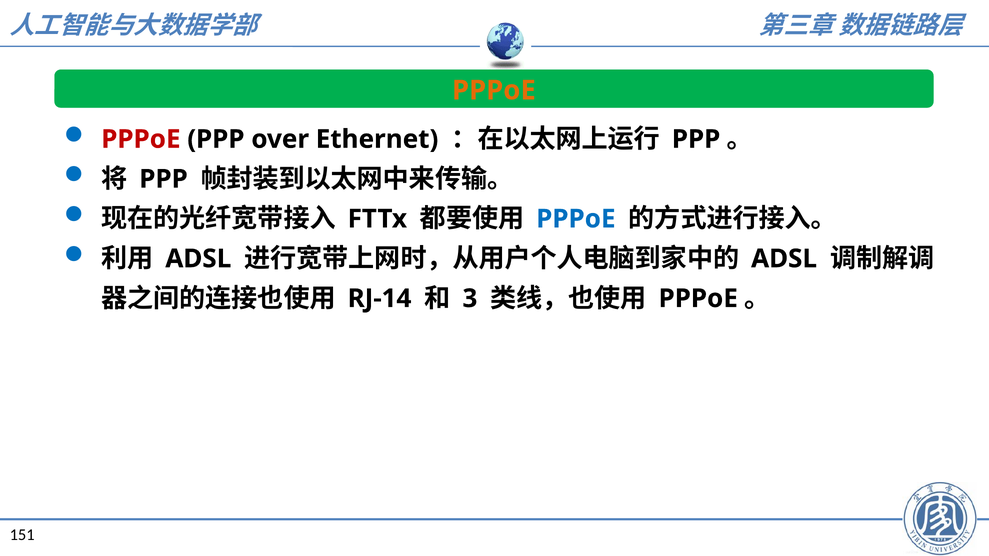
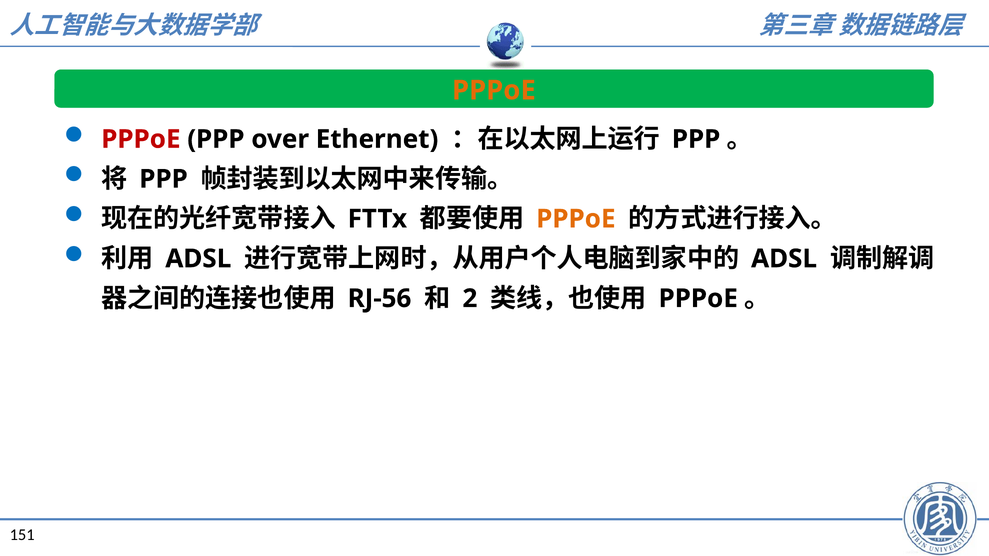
PPPoE at (576, 219) colour: blue -> orange
RJ-14: RJ-14 -> RJ-56
3: 3 -> 2
